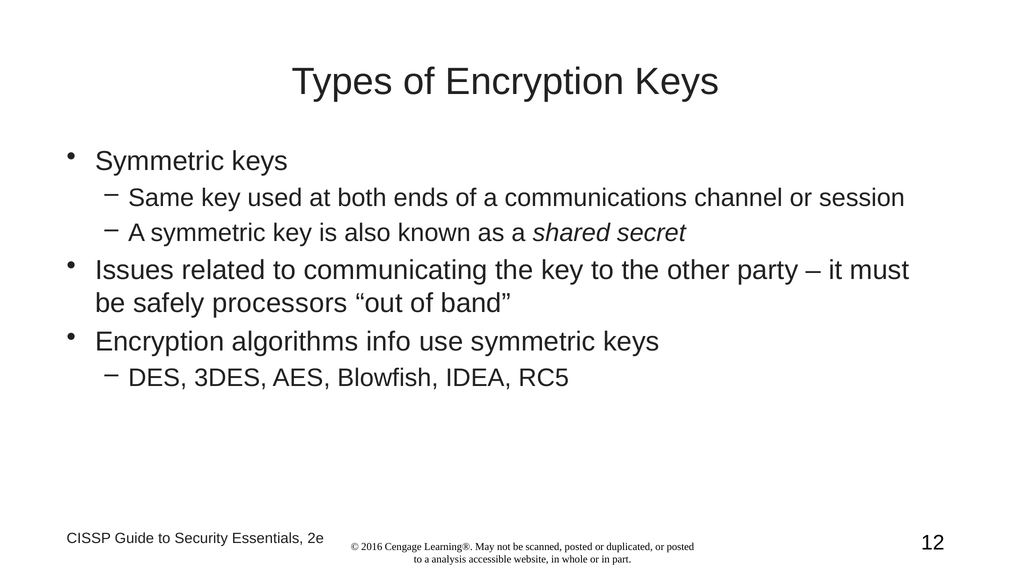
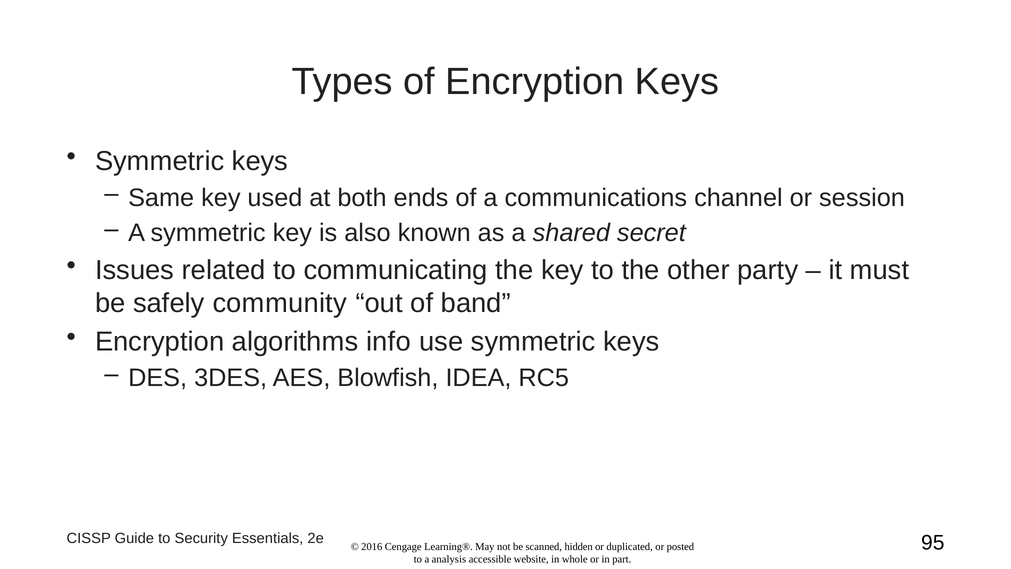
processors: processors -> community
12: 12 -> 95
scanned posted: posted -> hidden
